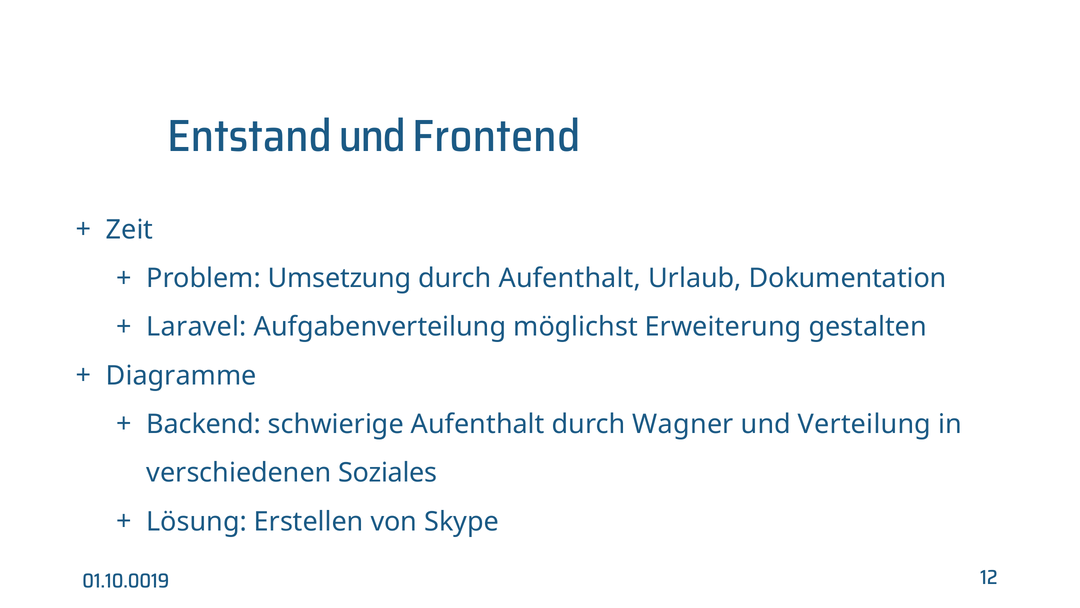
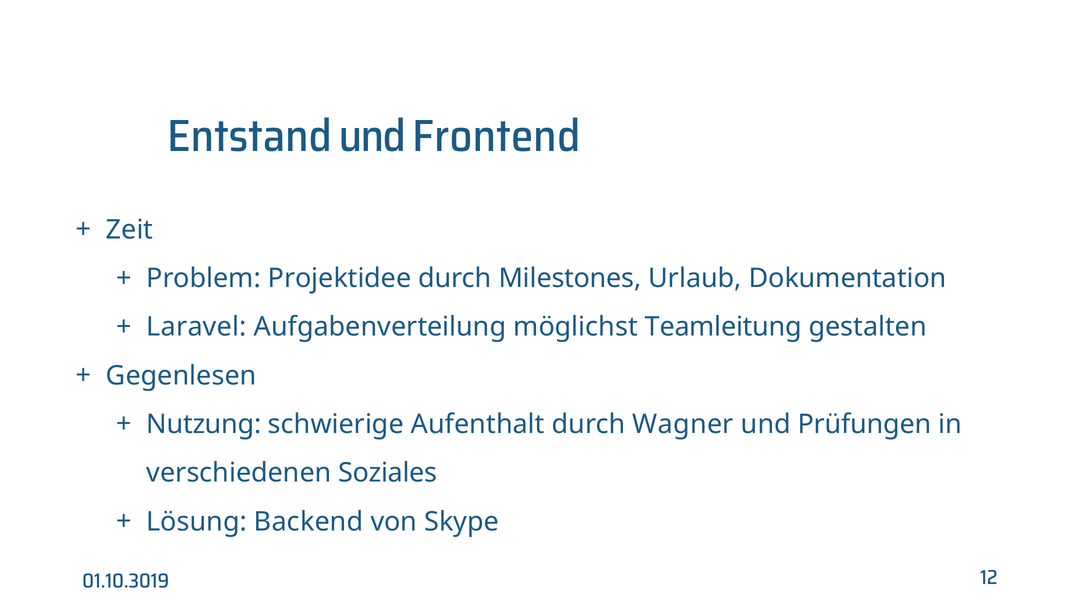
Umsetzung: Umsetzung -> Projektidee
durch Aufenthalt: Aufenthalt -> Milestones
Erweiterung: Erweiterung -> Teamleitung
Diagramme: Diagramme -> Gegenlesen
Backend: Backend -> Nutzung
Verteilung: Verteilung -> Prüfungen
Erstellen: Erstellen -> Backend
01.10.0019: 01.10.0019 -> 01.10.3019
